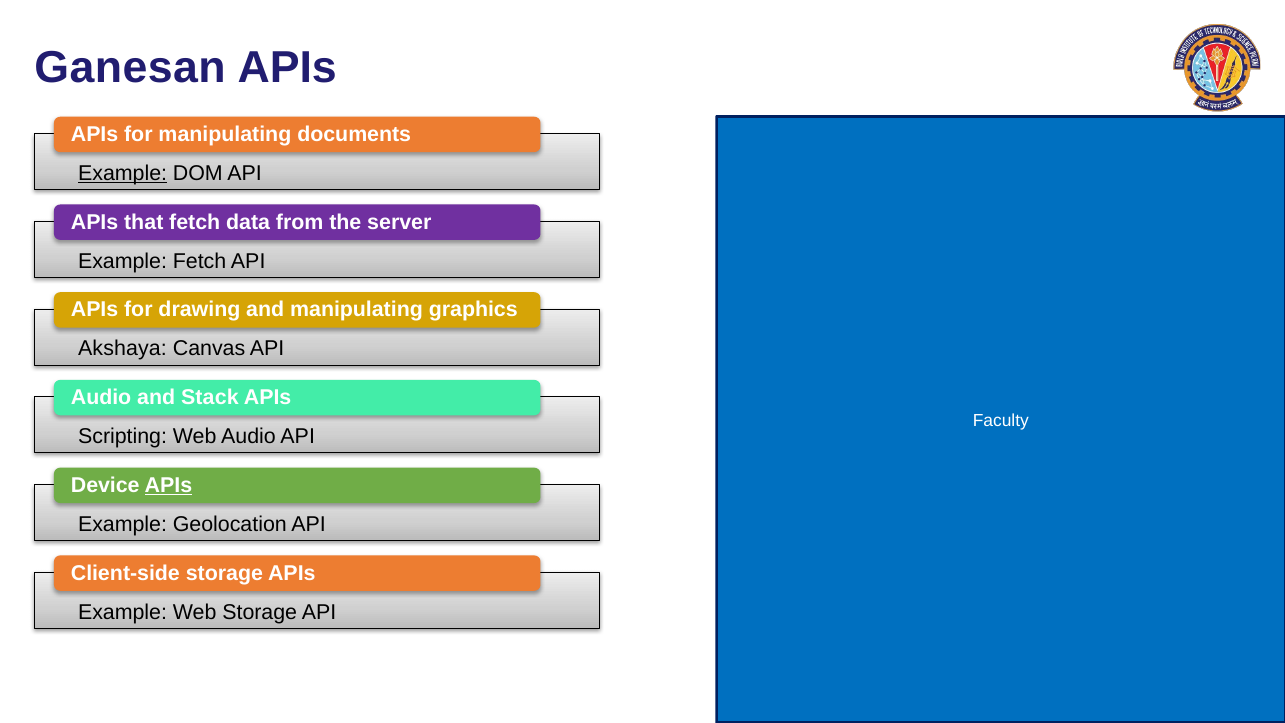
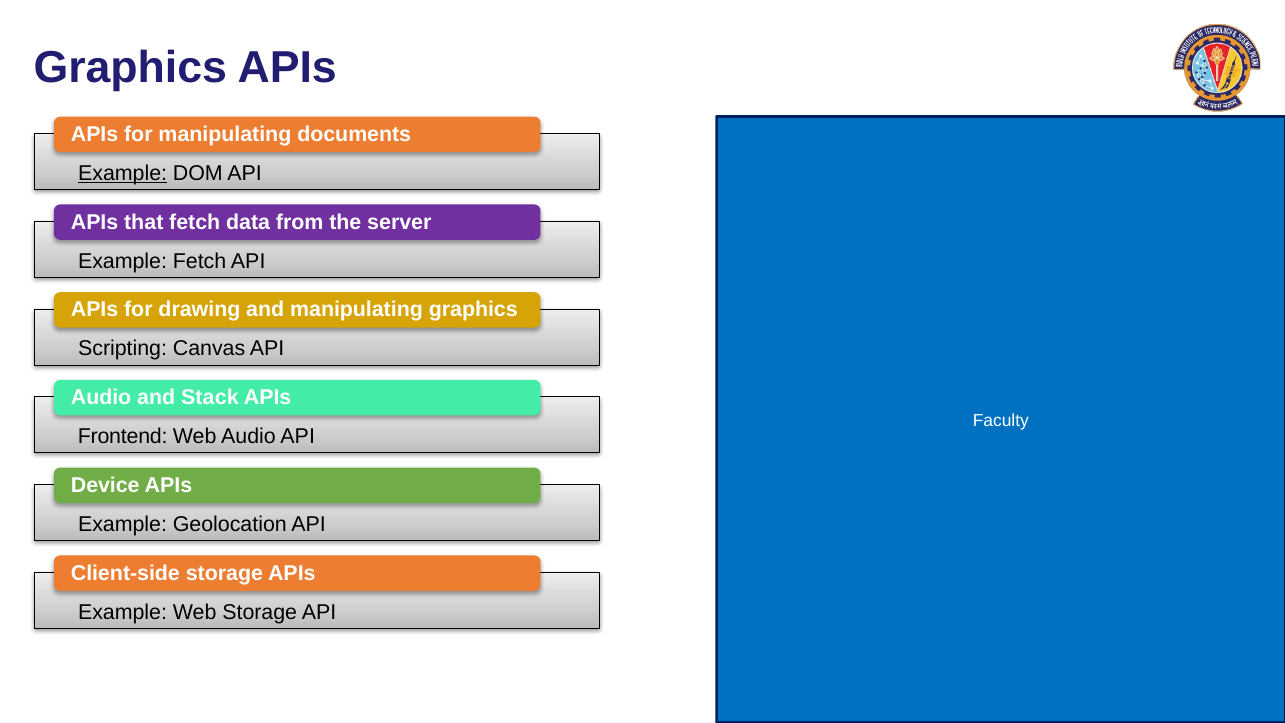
Ganesan at (130, 68): Ganesan -> Graphics
Akshaya: Akshaya -> Scripting
Scripting: Scripting -> Frontend
APIs at (168, 485) underline: present -> none
